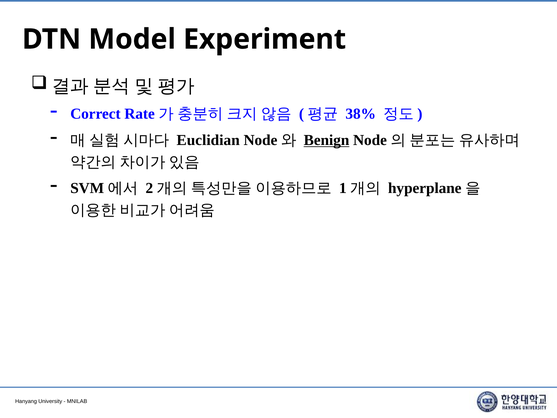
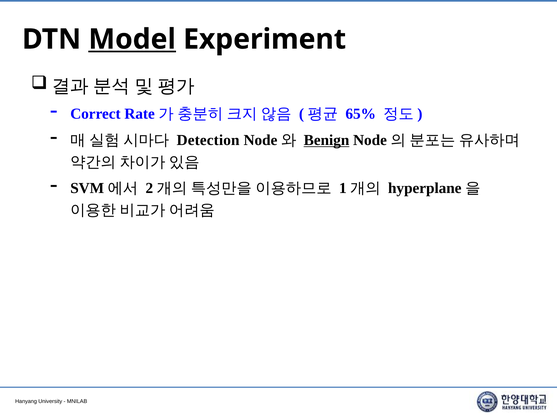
Model underline: none -> present
38%: 38% -> 65%
Euclidian: Euclidian -> Detection
